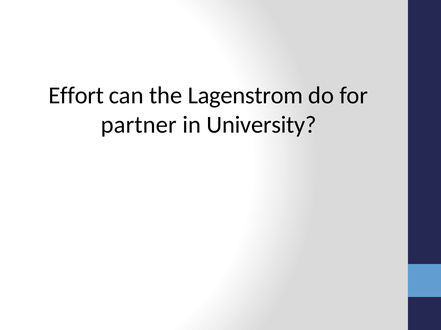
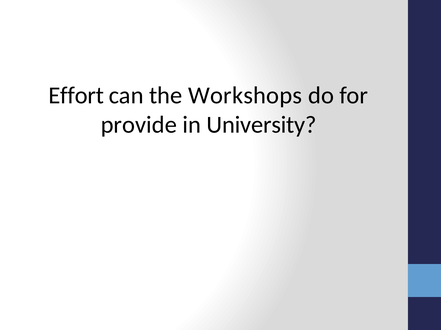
Lagenstrom: Lagenstrom -> Workshops
partner: partner -> provide
